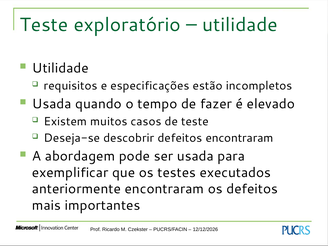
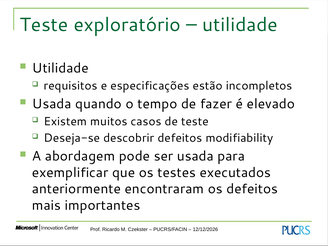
defeitos encontraram: encontraram -> modifiability
